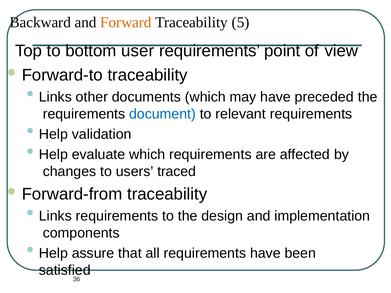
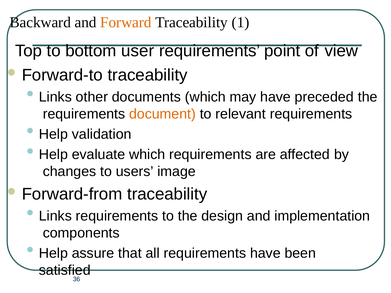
5: 5 -> 1
document colour: blue -> orange
traced: traced -> image
